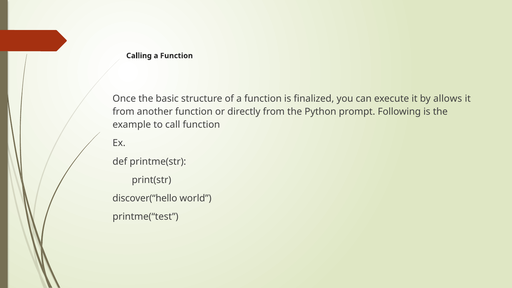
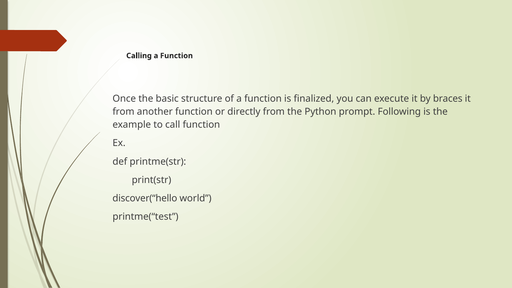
allows: allows -> braces
